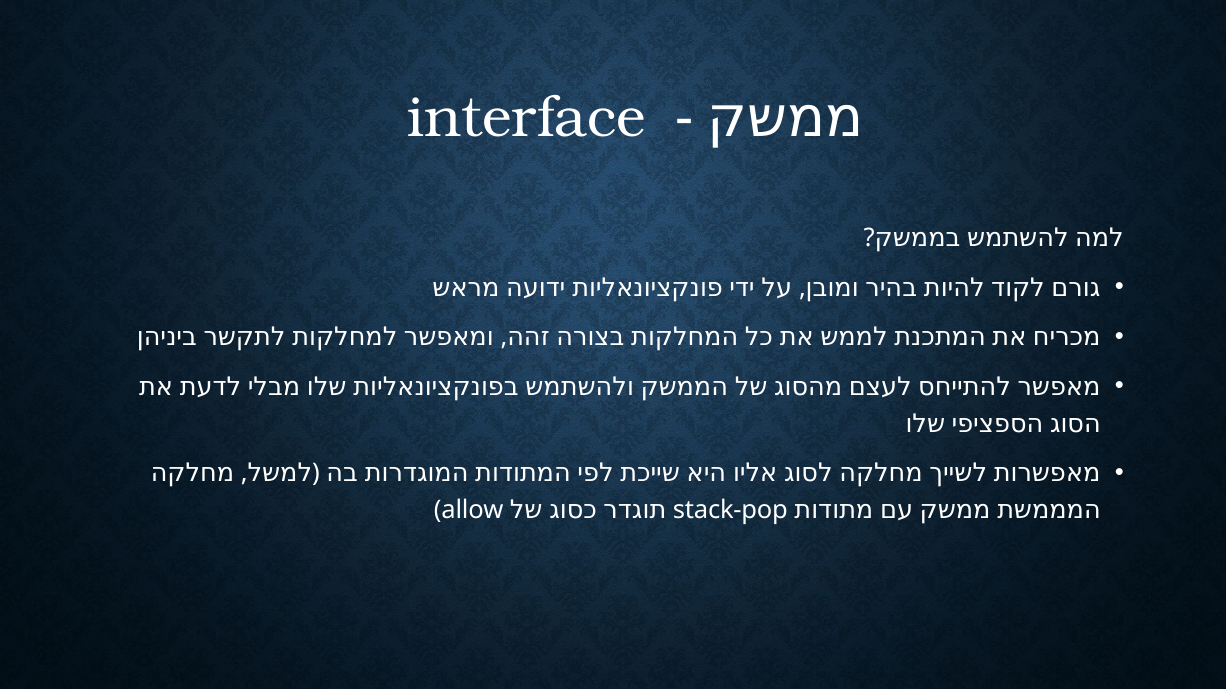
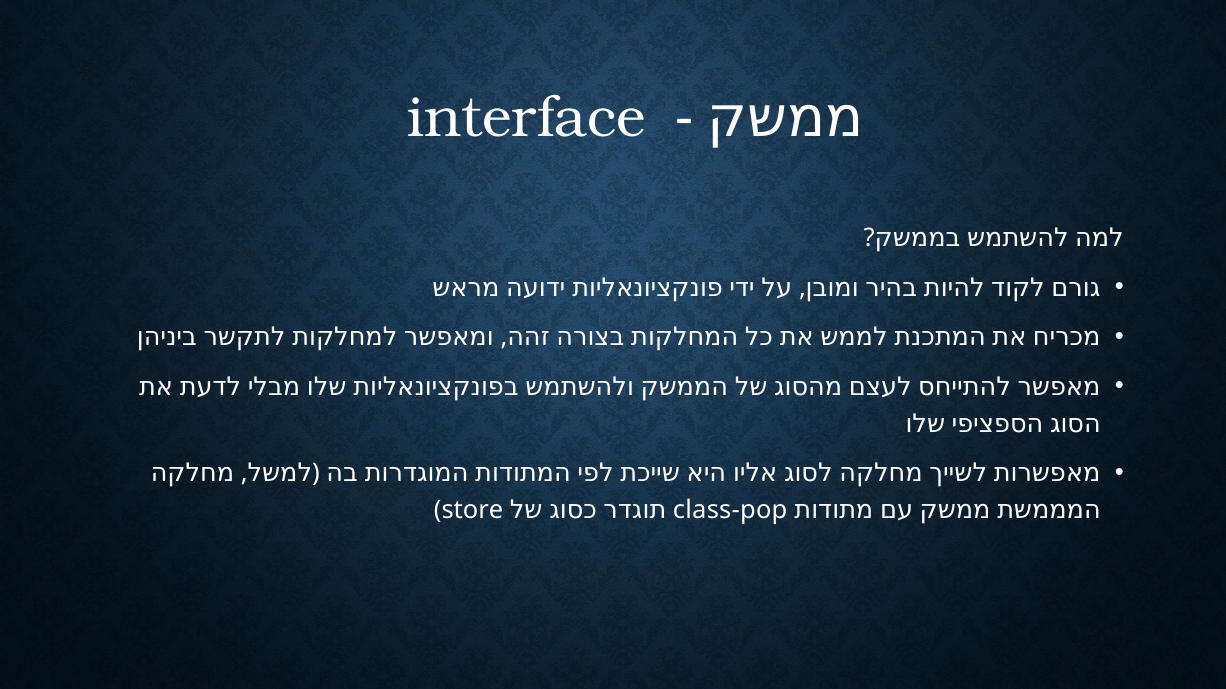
allow: allow -> store
stack-pop: stack-pop -> class-pop
